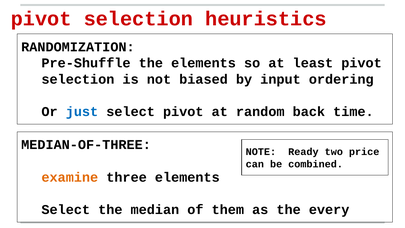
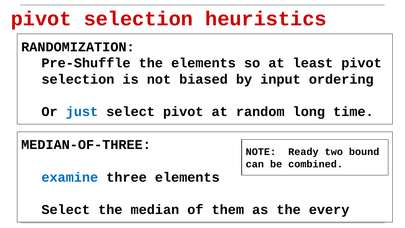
back: back -> long
price: price -> bound
examine colour: orange -> blue
